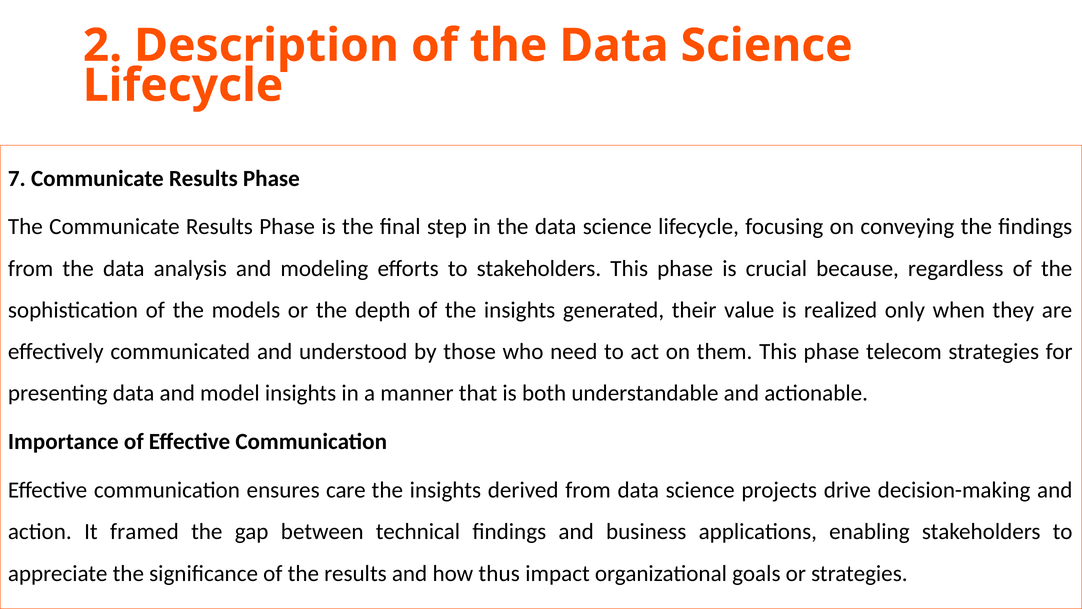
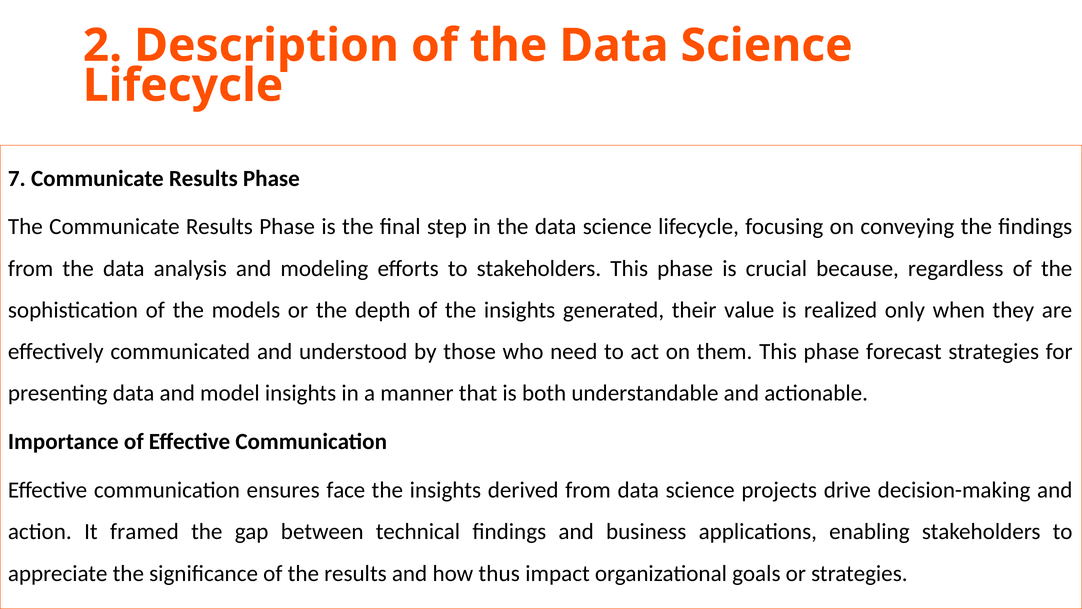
telecom: telecom -> forecast
care: care -> face
